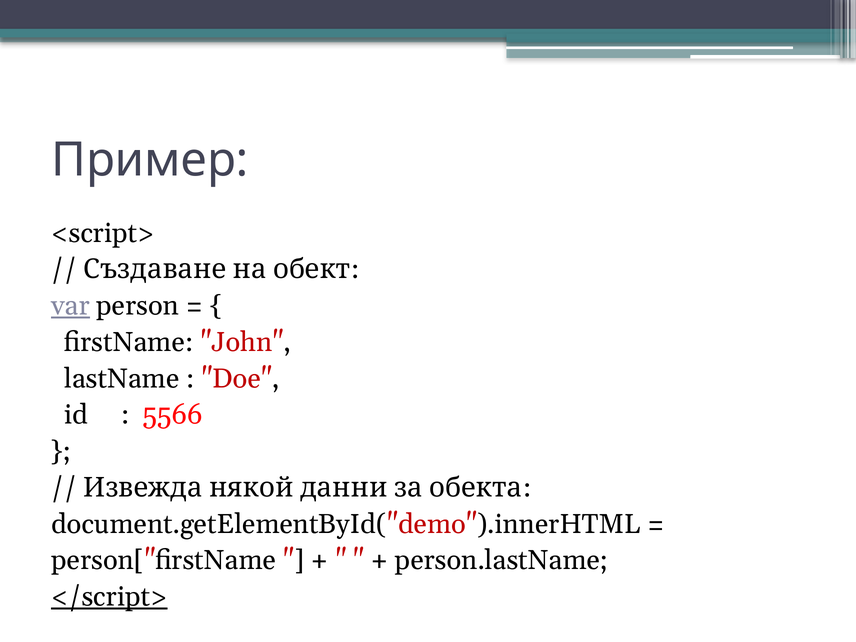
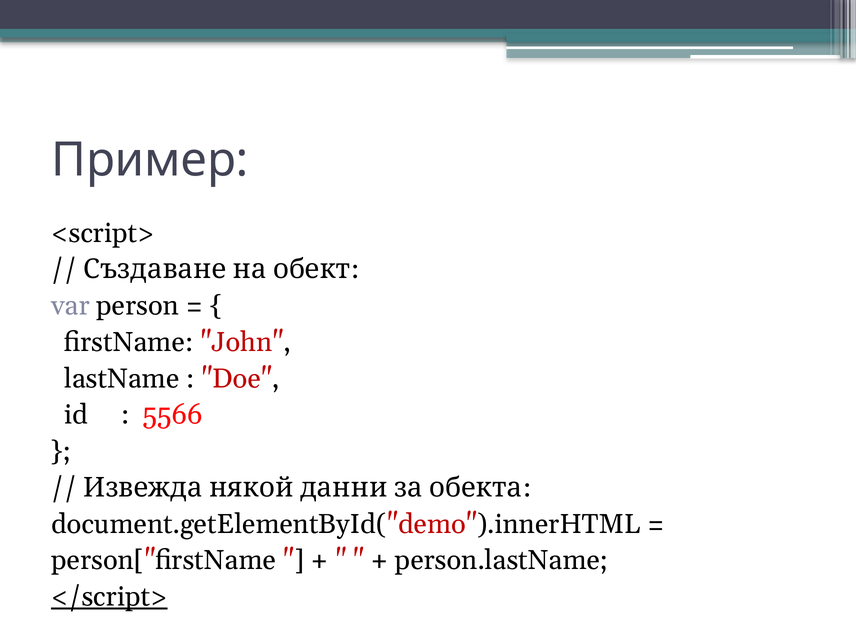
var underline: present -> none
